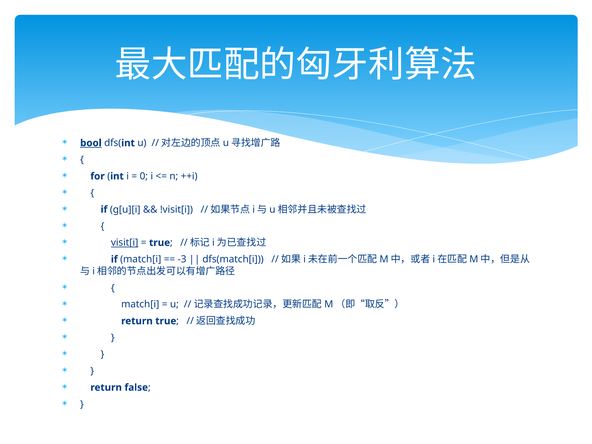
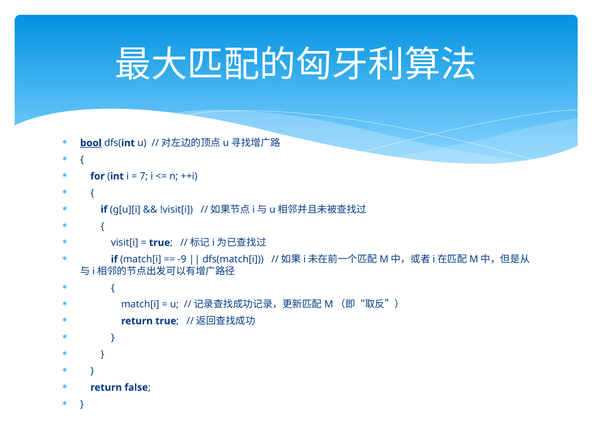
0: 0 -> 7
visit[i underline: present -> none
-3: -3 -> -9
